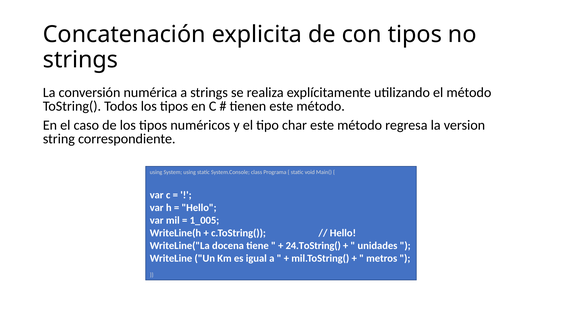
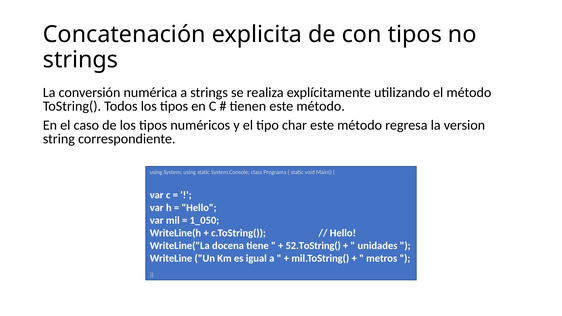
1_005: 1_005 -> 1_050
24.ToString(: 24.ToString( -> 52.ToString(
